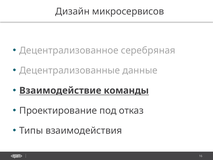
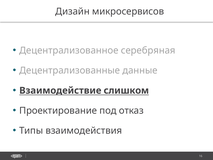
команды: команды -> слишком
